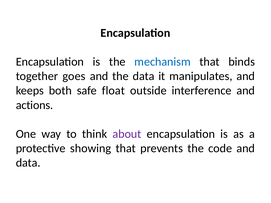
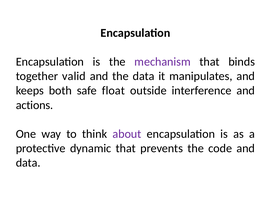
mechanism colour: blue -> purple
goes: goes -> valid
showing: showing -> dynamic
